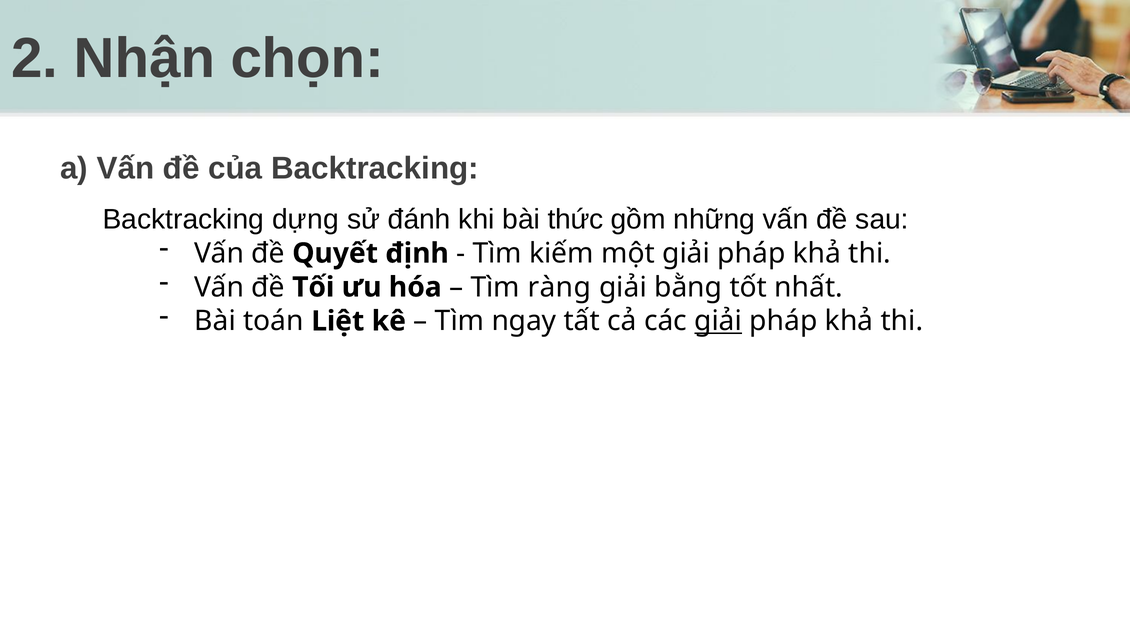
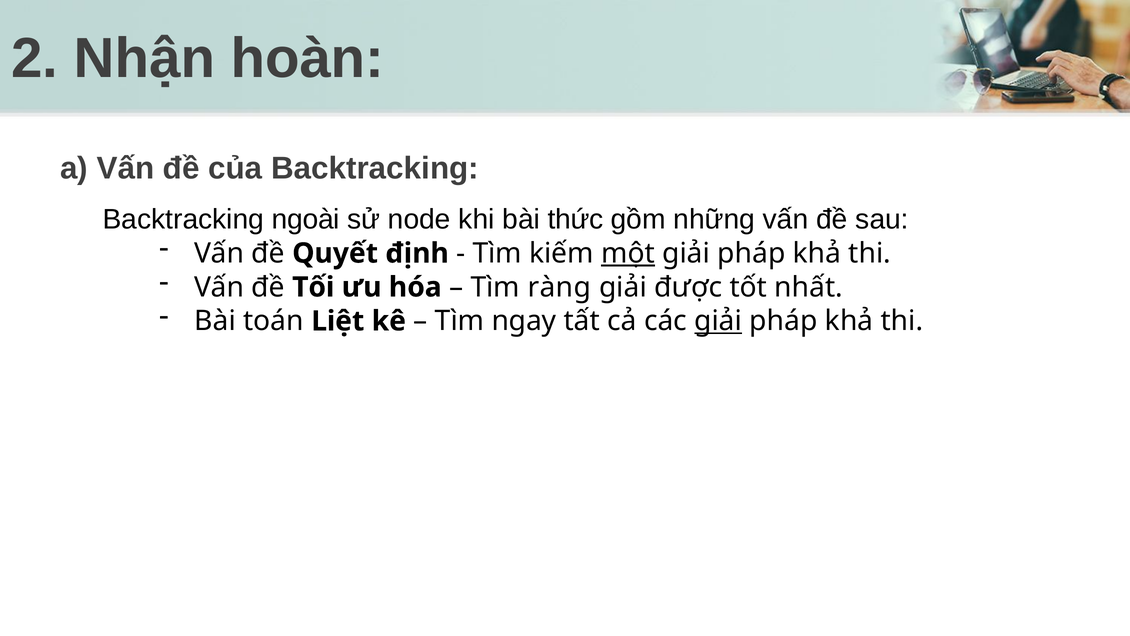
chọn: chọn -> hoàn
dựng: dựng -> ngoài
đánh: đánh -> node
một underline: none -> present
bằng: bằng -> được
